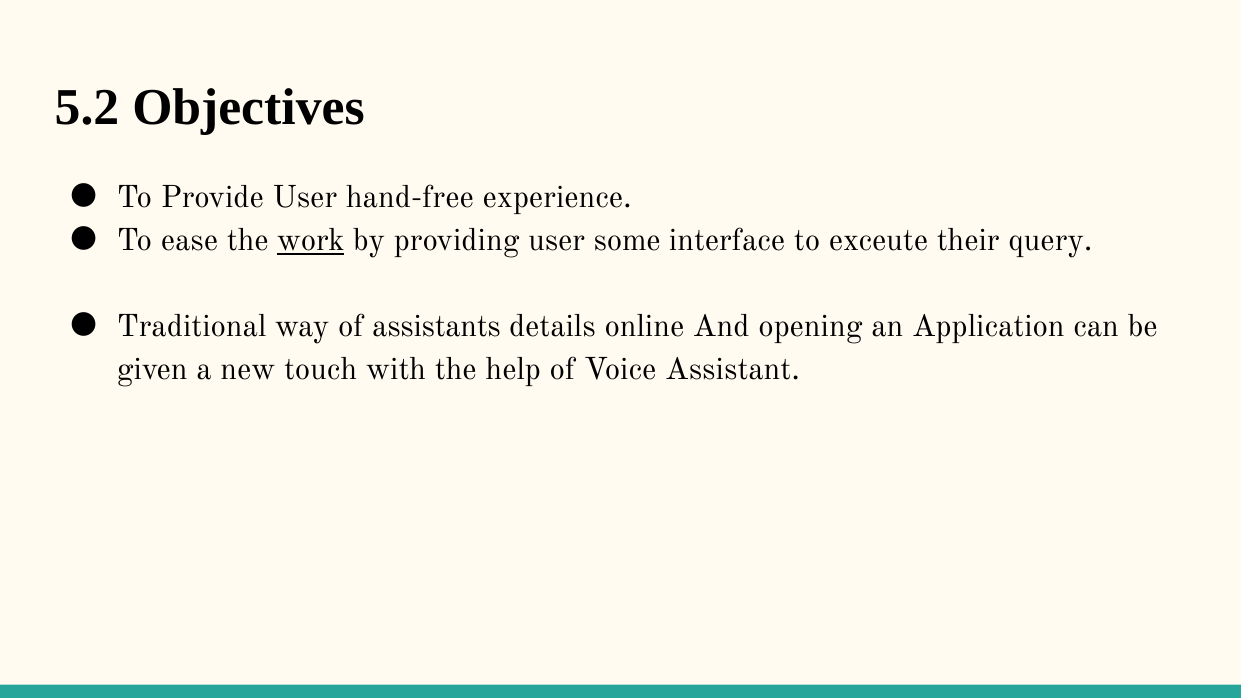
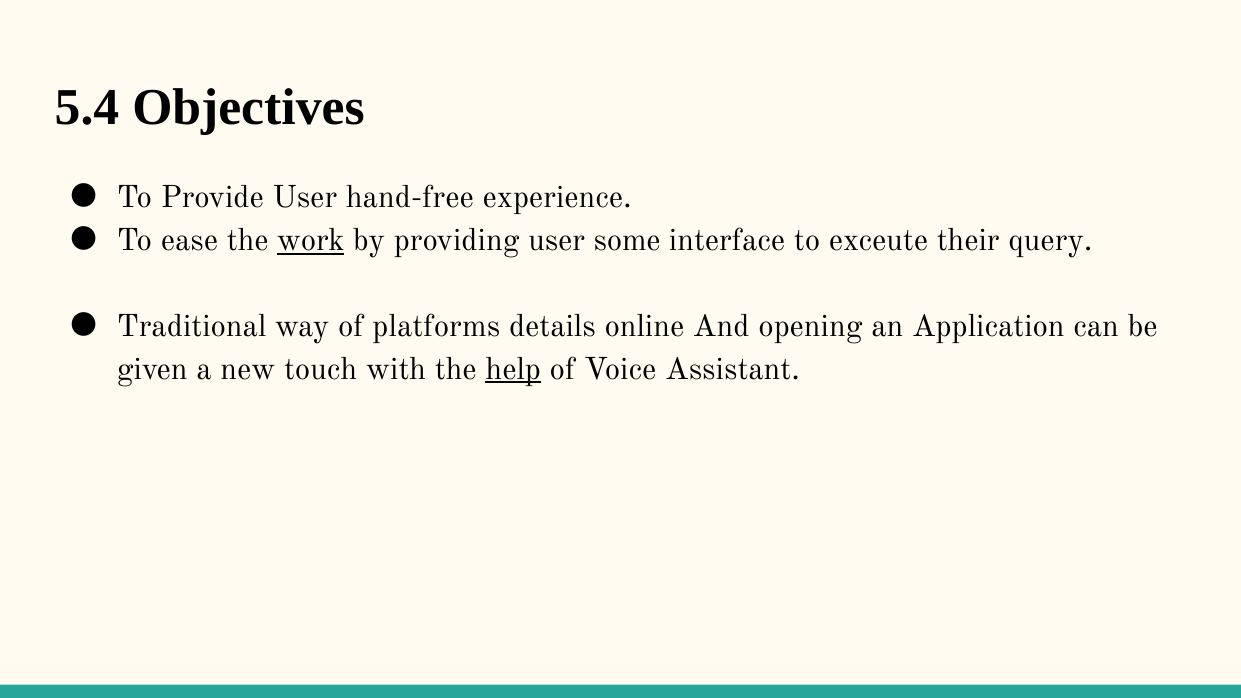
5.2: 5.2 -> 5.4
assistants: assistants -> platforms
help underline: none -> present
